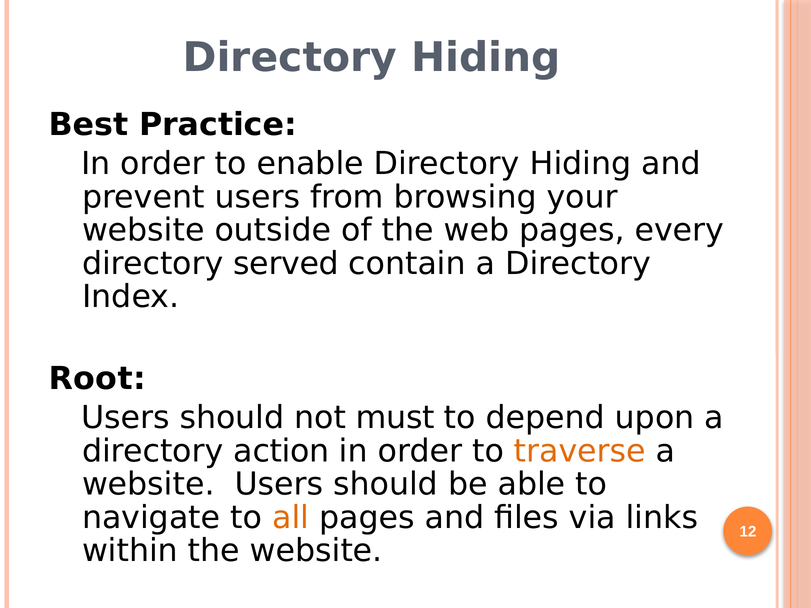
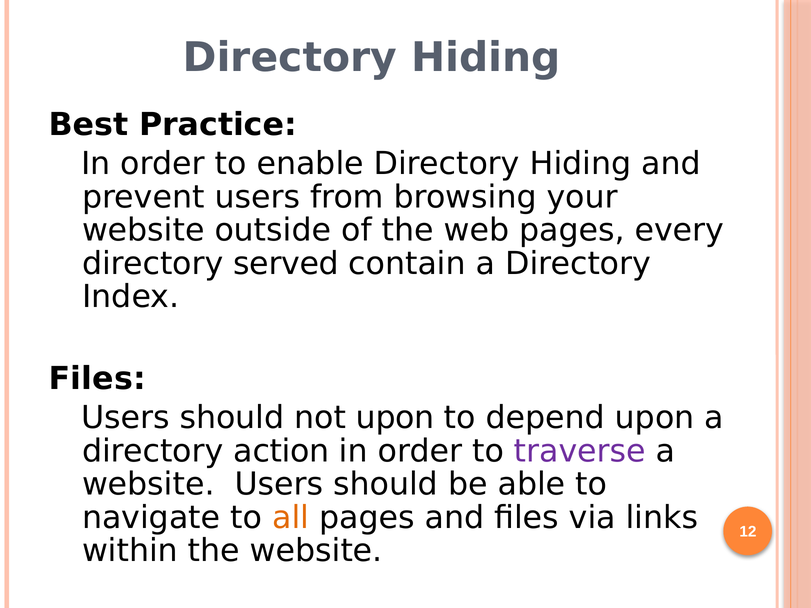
Root at (97, 379): Root -> Files
not must: must -> upon
traverse colour: orange -> purple
